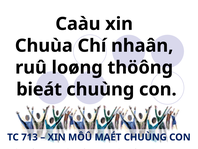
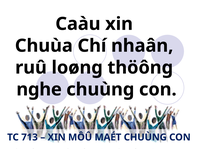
bieát: bieát -> nghe
